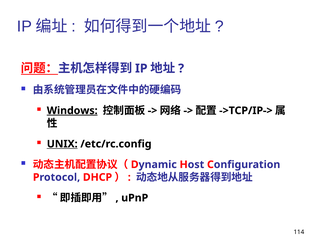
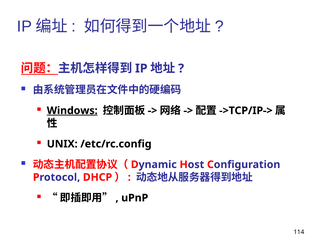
UNIX underline: present -> none
